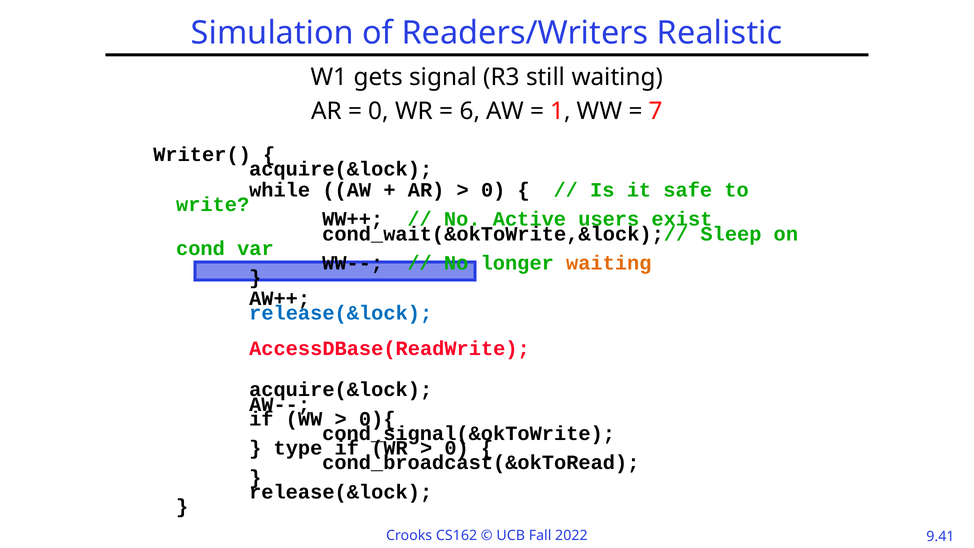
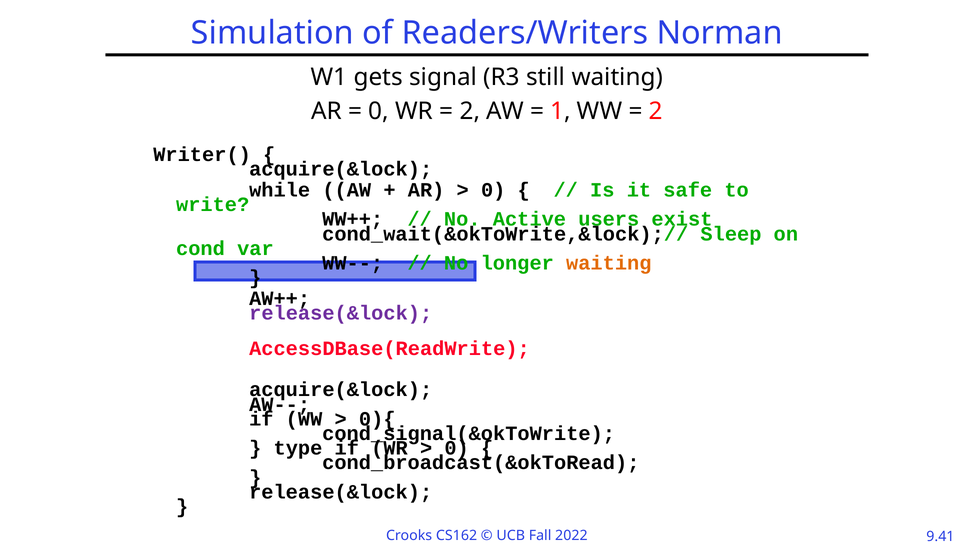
Realistic: Realistic -> Norman
6 at (470, 111): 6 -> 2
7 at (656, 111): 7 -> 2
release(&lock at (341, 313) colour: blue -> purple
